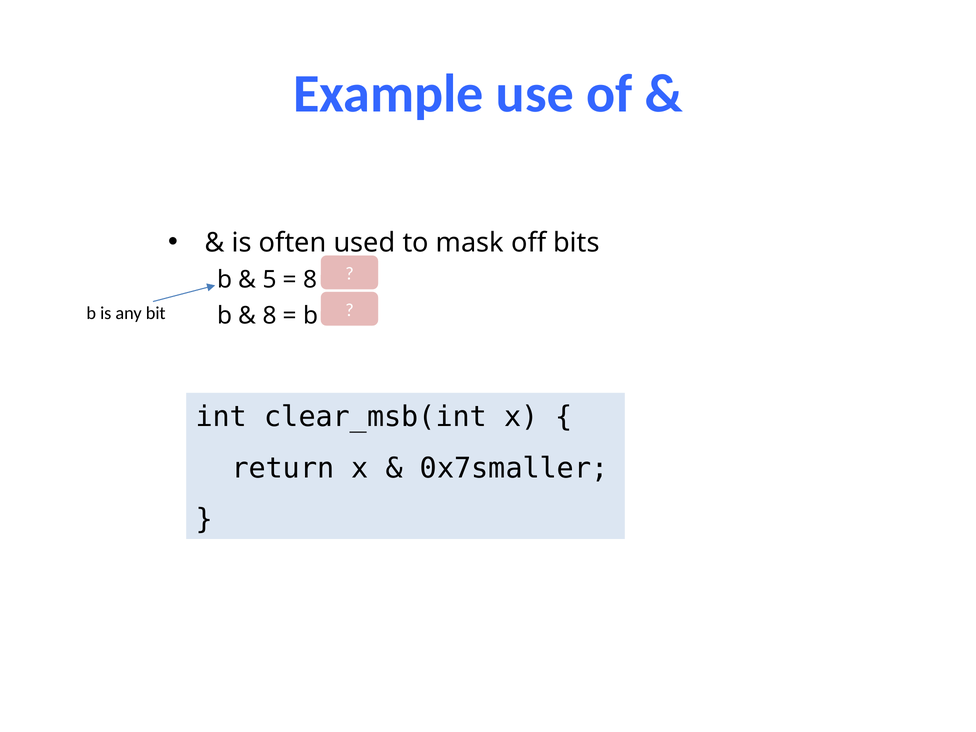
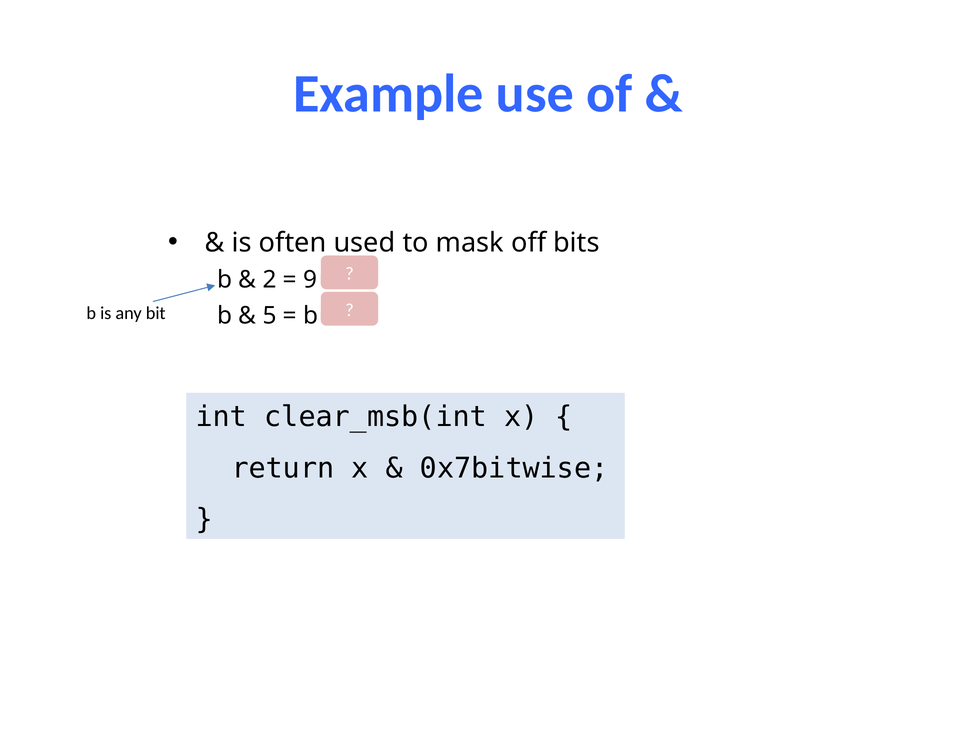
5: 5 -> 2
8 at (310, 280): 8 -> 9
8 at (270, 316): 8 -> 5
0x7smaller: 0x7smaller -> 0x7bitwise
